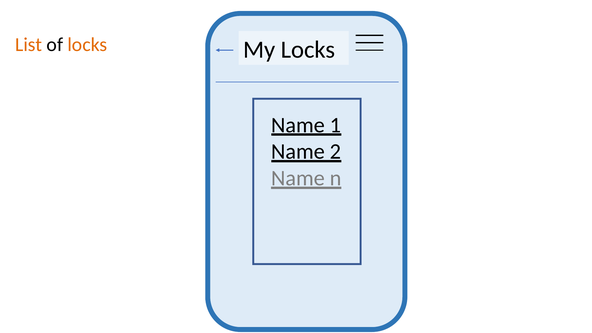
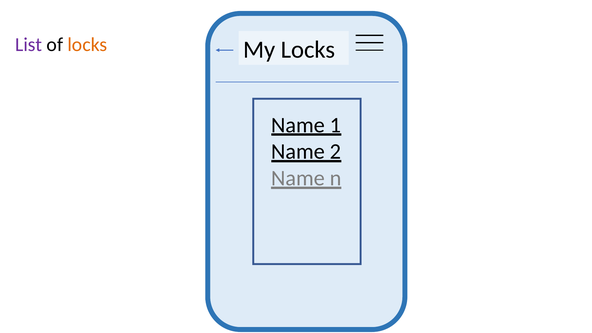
List colour: orange -> purple
